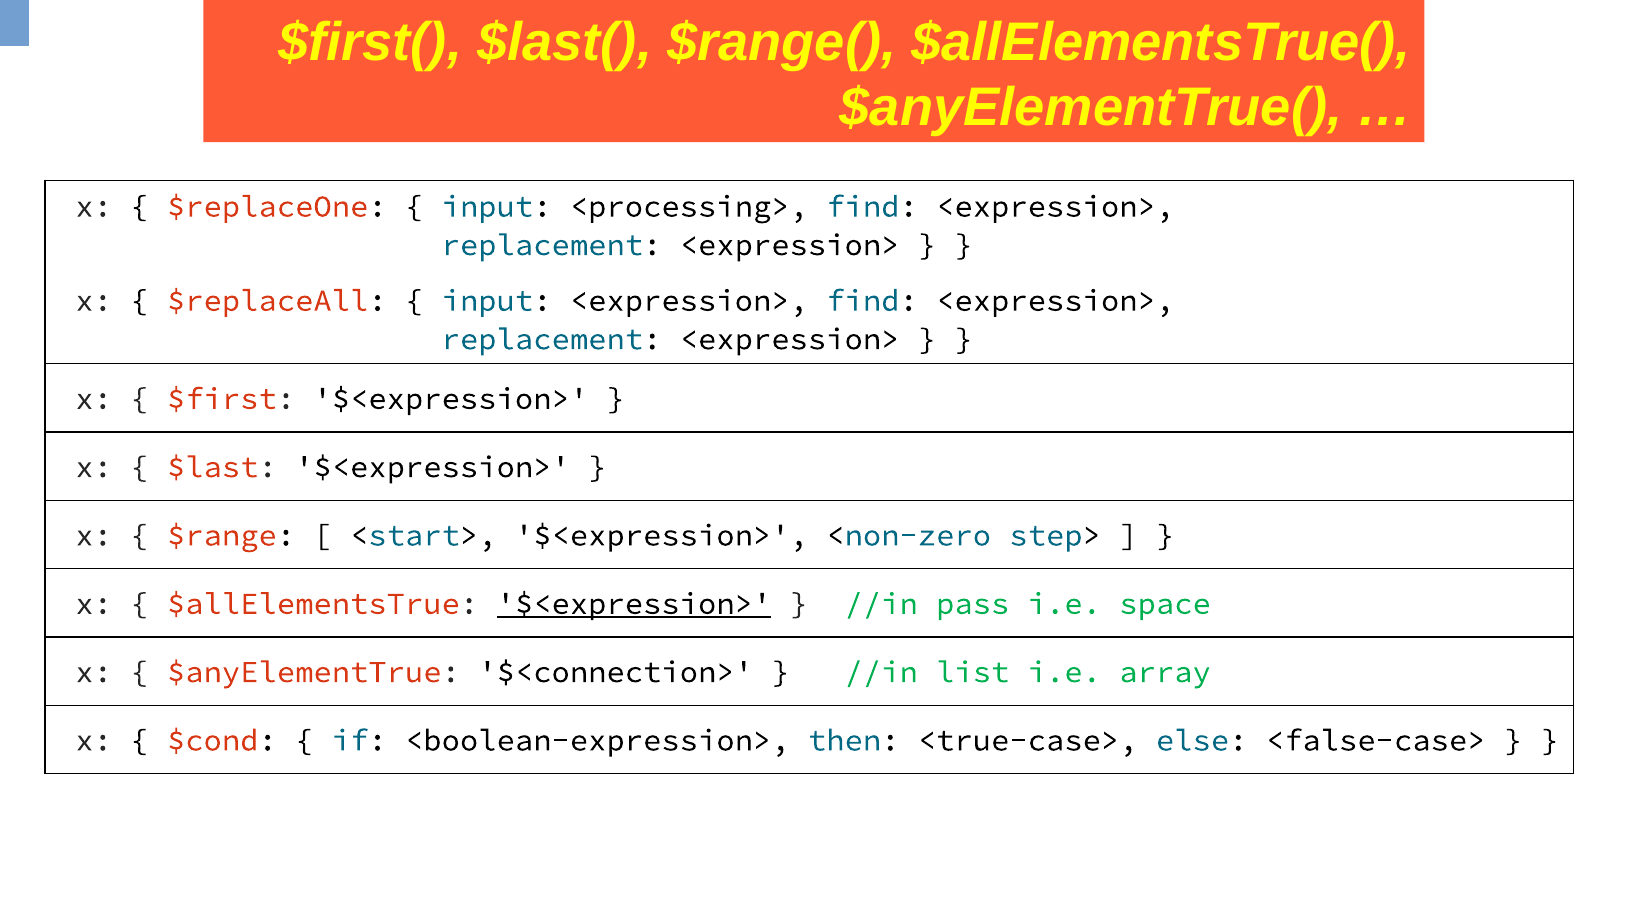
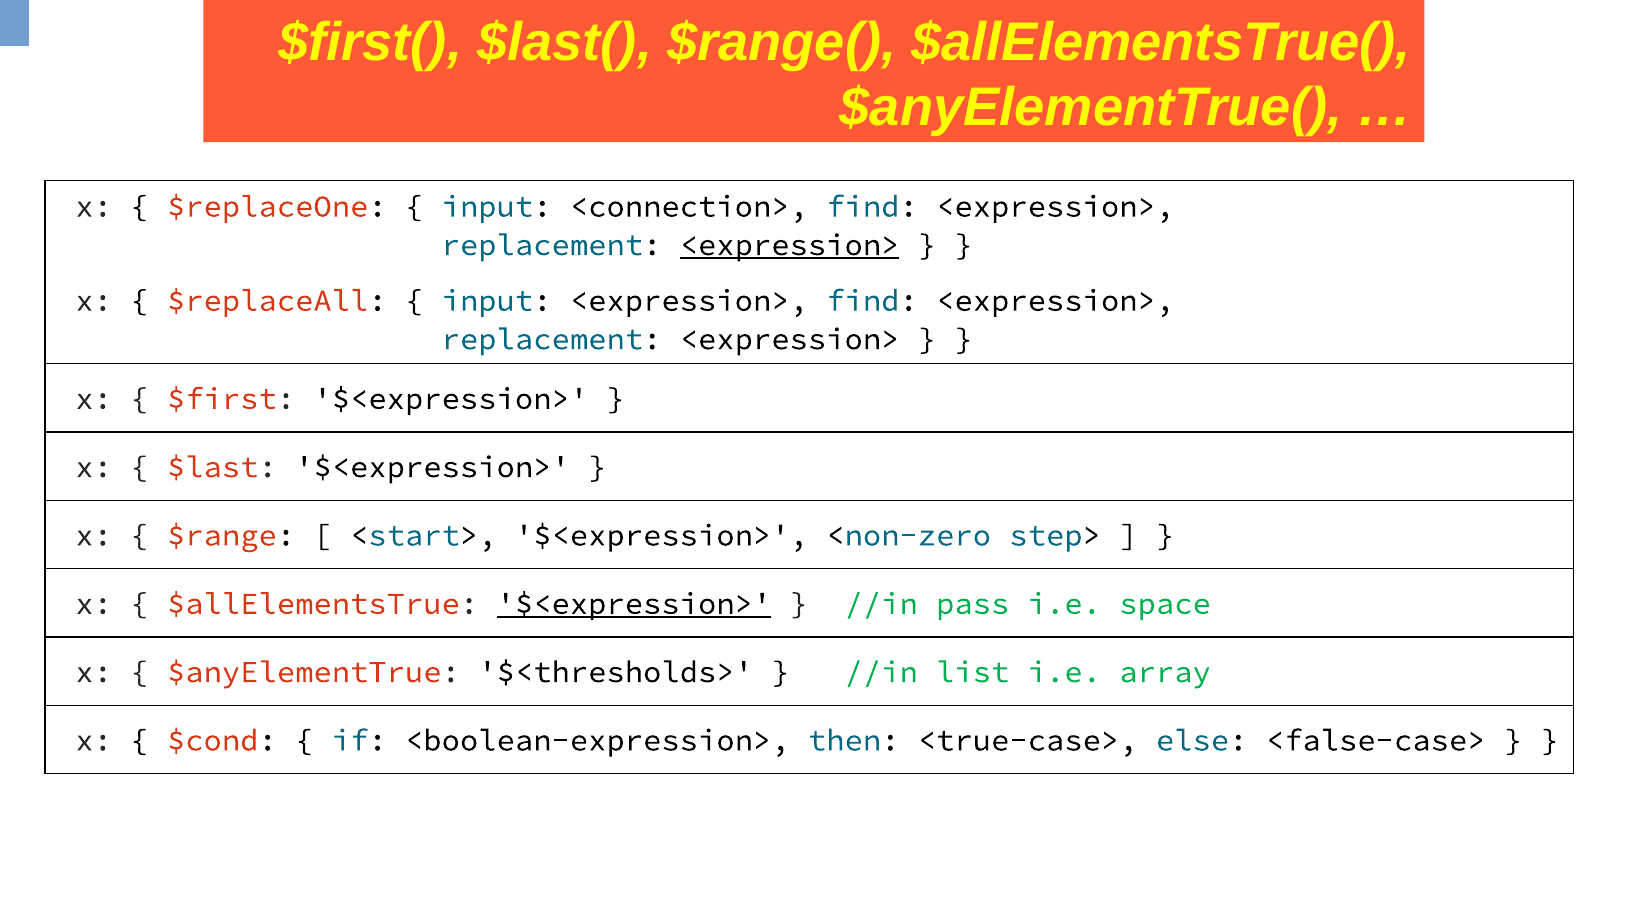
<processing>: <processing> -> <connection>
<expression> at (790, 245) underline: none -> present
$<connection>: $<connection> -> $<thresholds>
